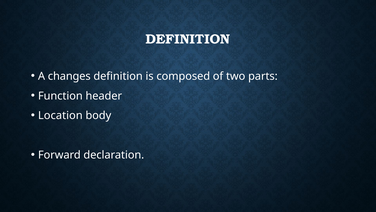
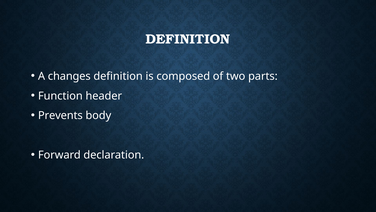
Location: Location -> Prevents
